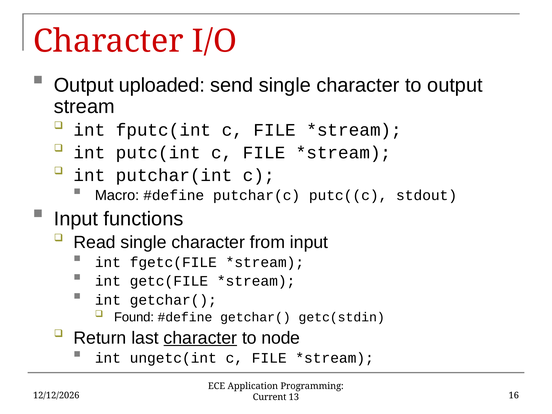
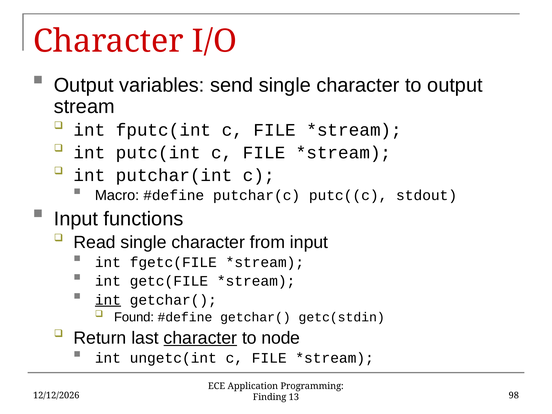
uploaded: uploaded -> variables
int at (108, 300) underline: none -> present
Current: Current -> Finding
16: 16 -> 98
